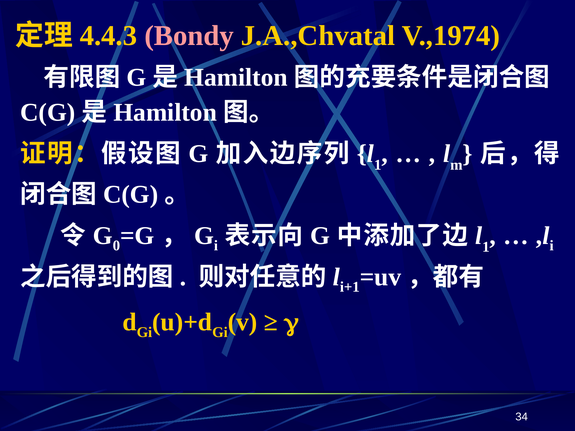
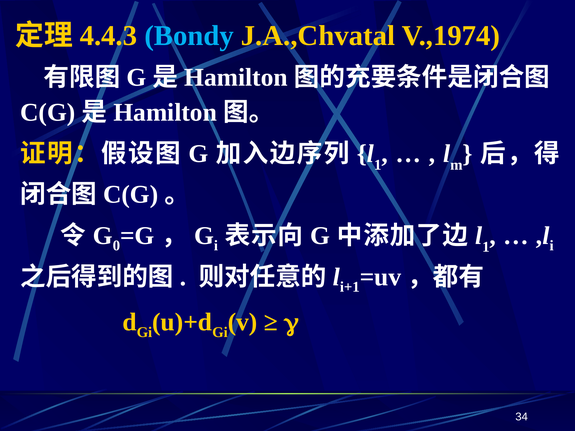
Bondy colour: pink -> light blue
